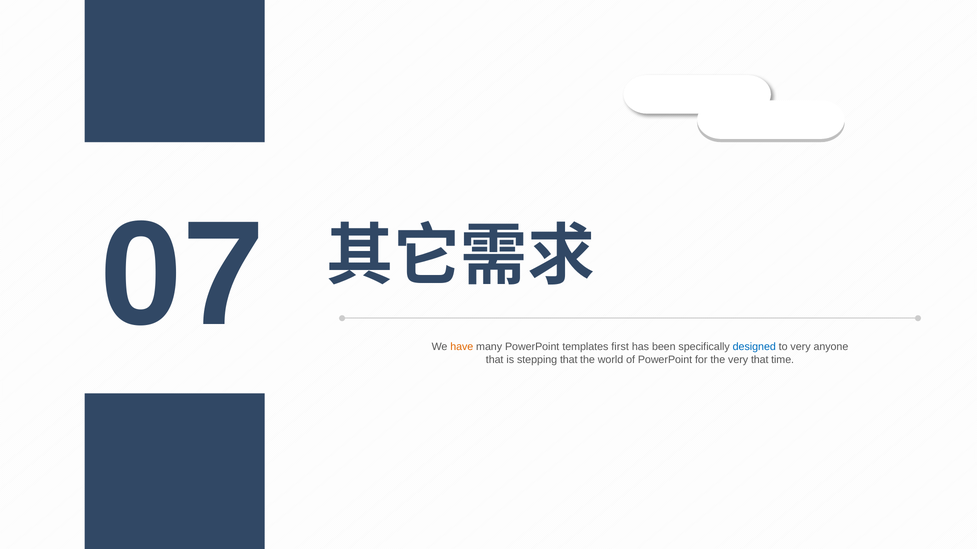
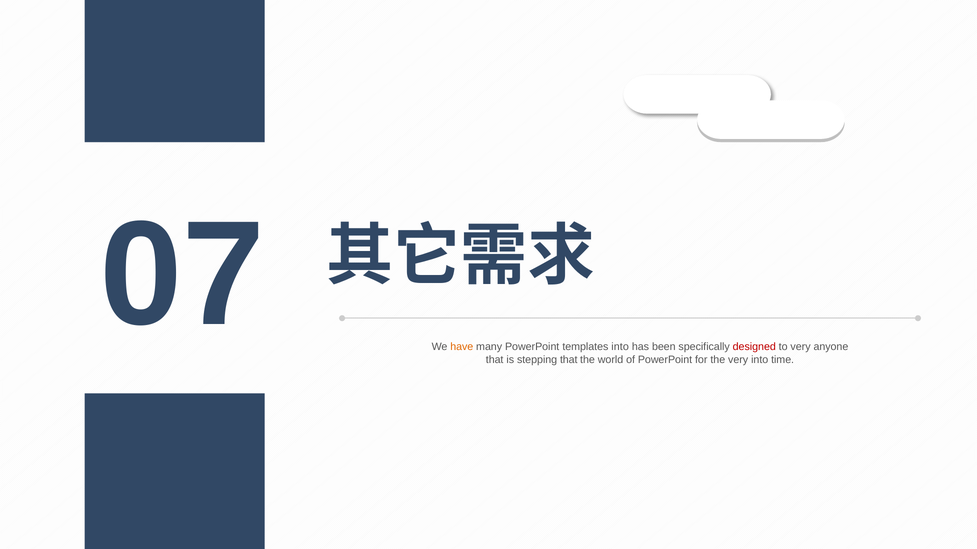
templates first: first -> into
designed colour: blue -> red
very that: that -> into
